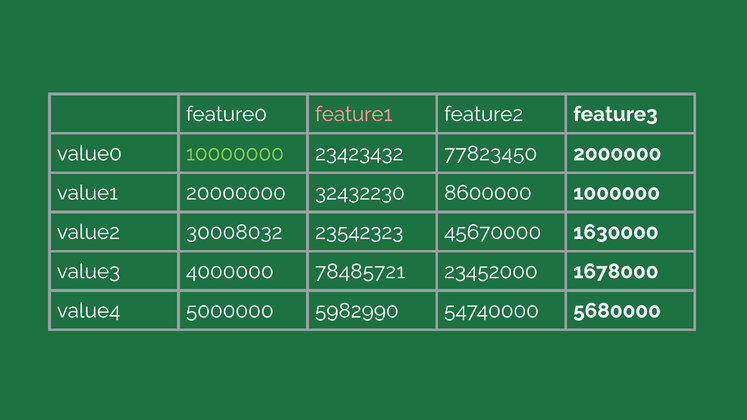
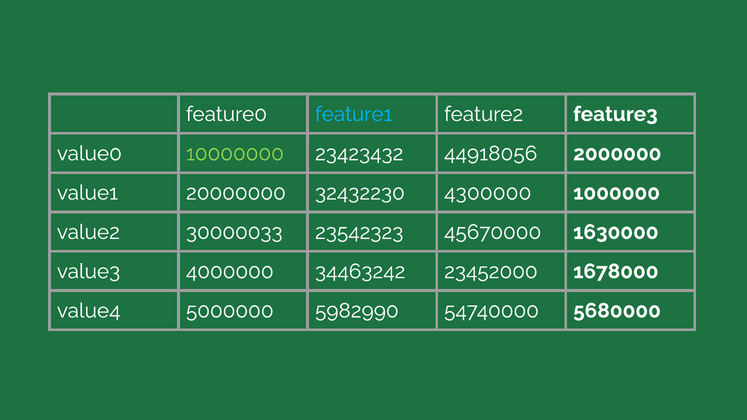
feature1 colour: pink -> light blue
77823450: 77823450 -> 44918056
8600000: 8600000 -> 4300000
30008032: 30008032 -> 30000033
78485721: 78485721 -> 34463242
